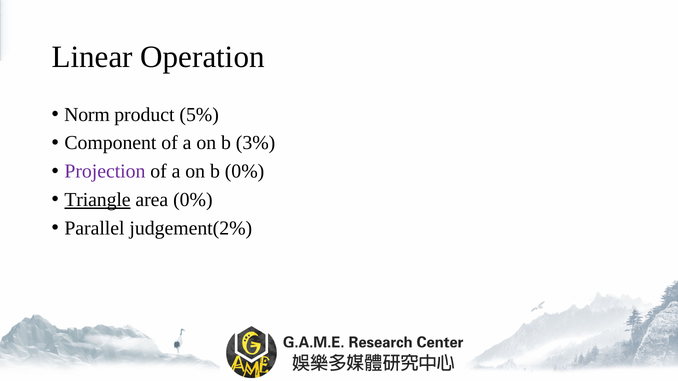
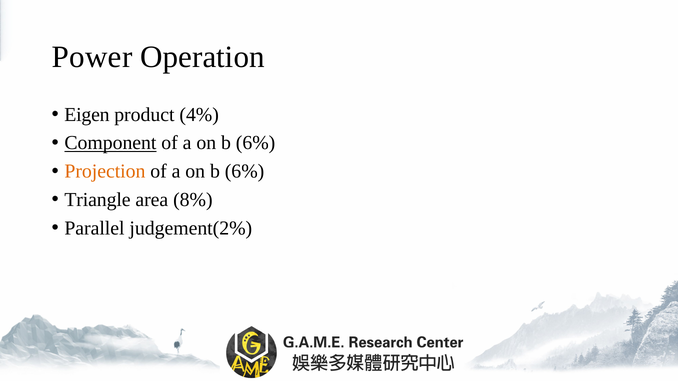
Linear: Linear -> Power
Norm: Norm -> Eigen
5%: 5% -> 4%
Component underline: none -> present
3% at (256, 143): 3% -> 6%
Projection colour: purple -> orange
0% at (245, 171): 0% -> 6%
Triangle underline: present -> none
area 0%: 0% -> 8%
